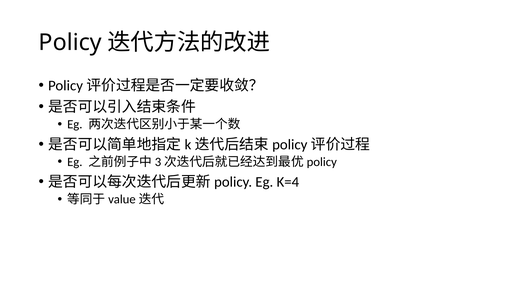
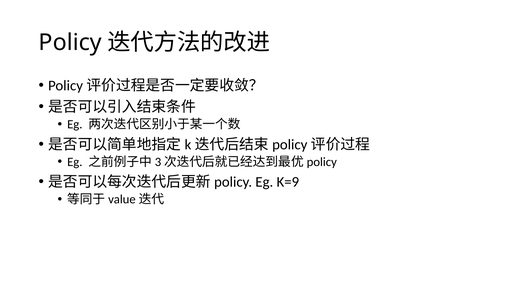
K=4: K=4 -> K=9
